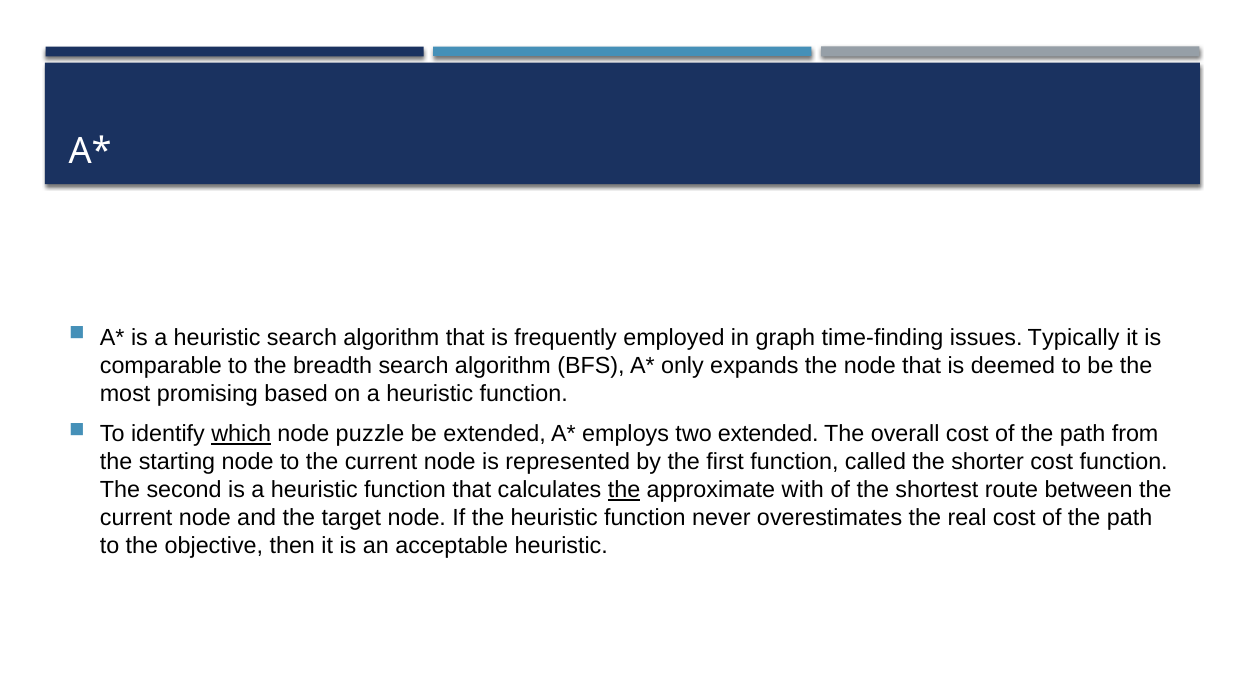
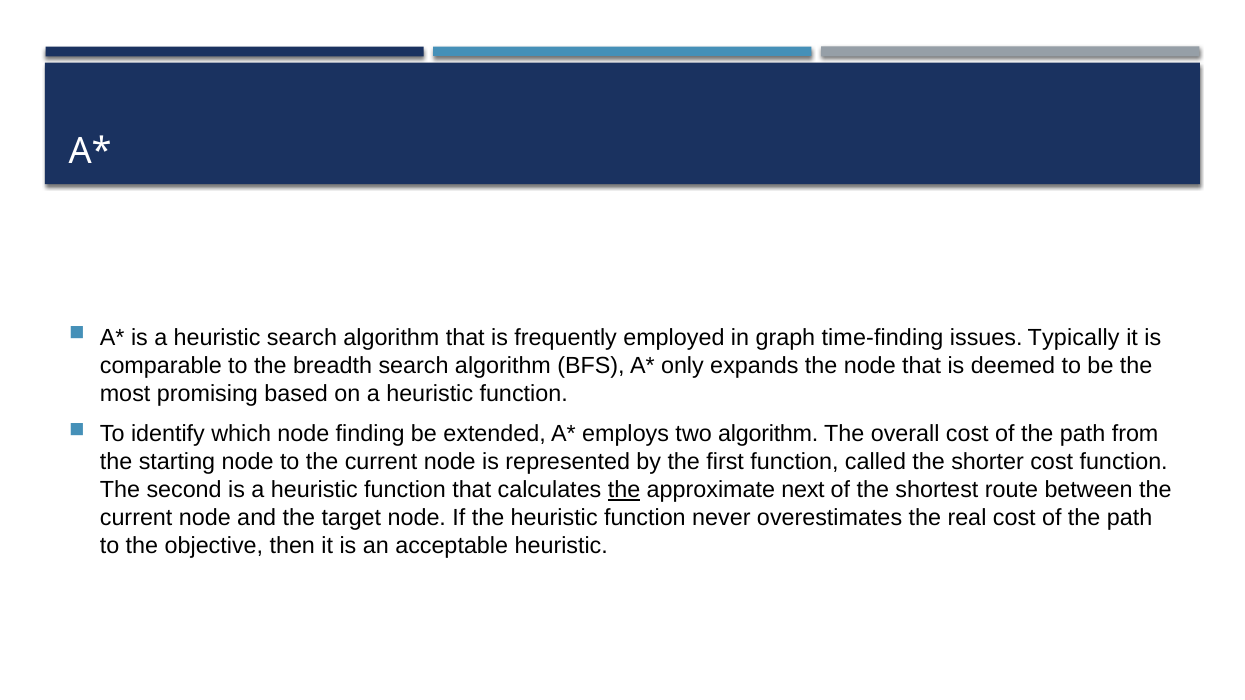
which underline: present -> none
puzzle: puzzle -> finding
two extended: extended -> algorithm
with: with -> next
